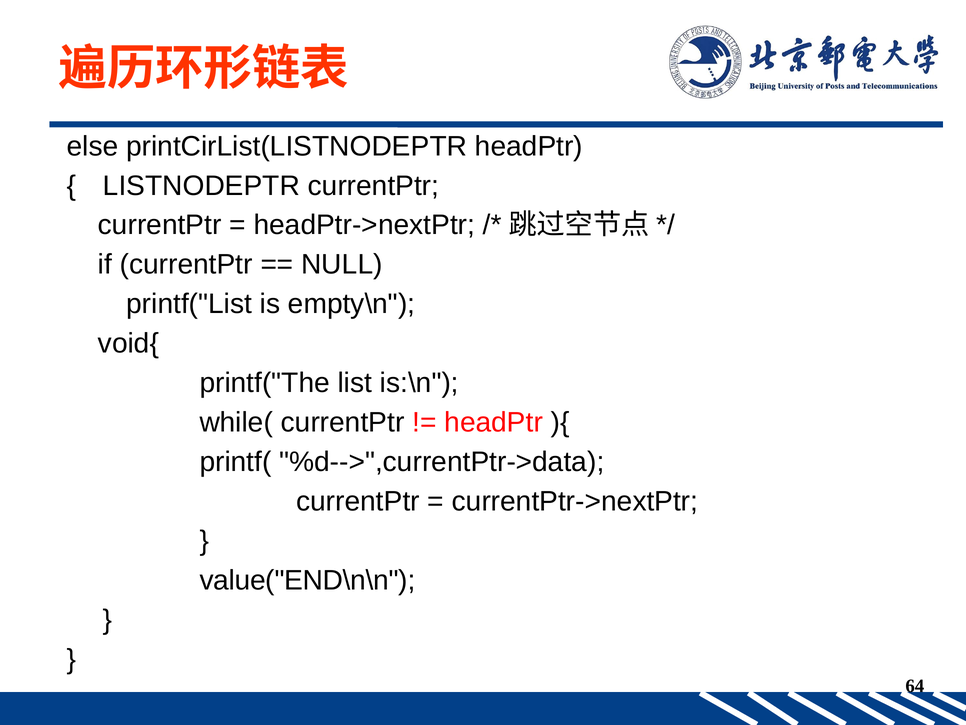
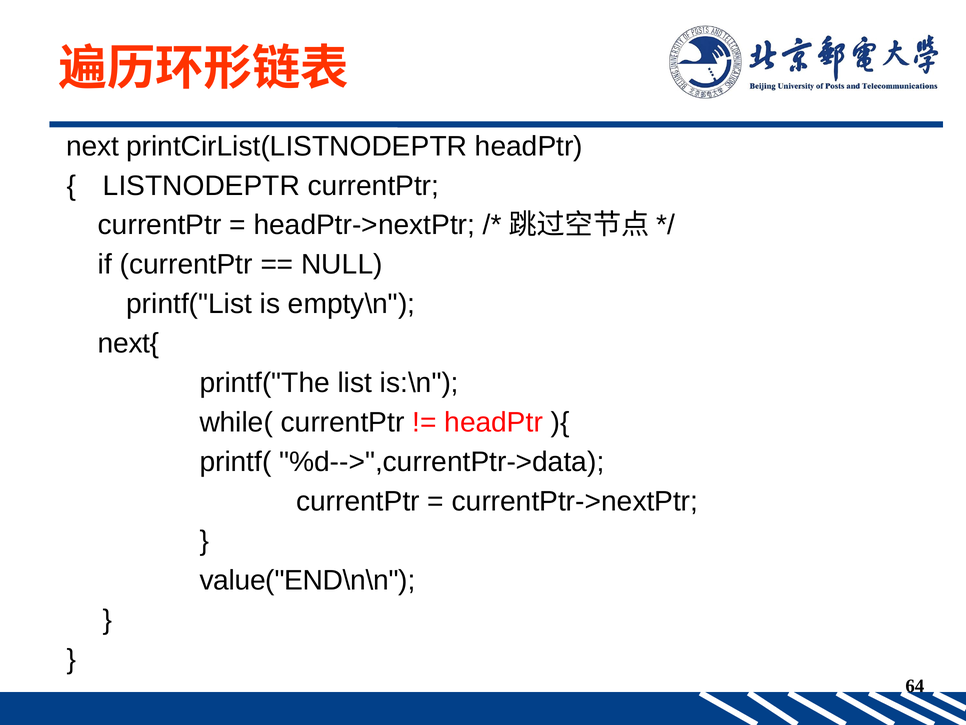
else: else -> next
void{: void{ -> next{
